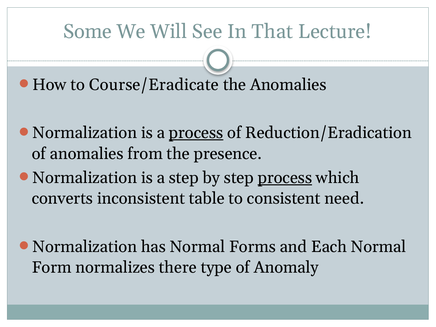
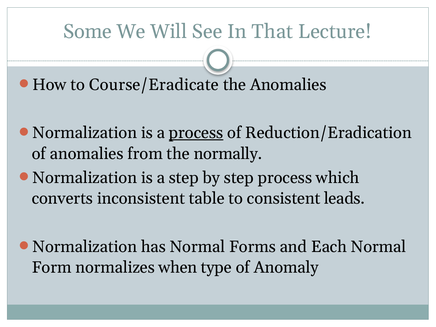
presence: presence -> normally
process at (285, 178) underline: present -> none
need: need -> leads
there: there -> when
